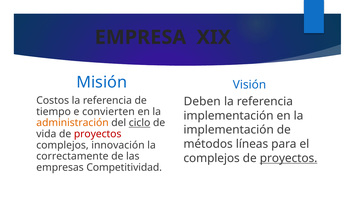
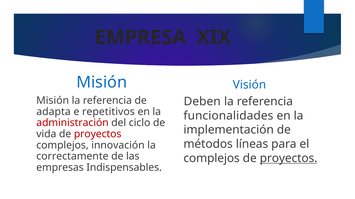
Costos at (53, 101): Costos -> Misión
tiempo: tiempo -> adapta
convierten: convierten -> repetitivos
implementación at (228, 116): implementación -> funcionalidades
administración colour: orange -> red
ciclo underline: present -> none
Competitividad: Competitividad -> Indispensables
